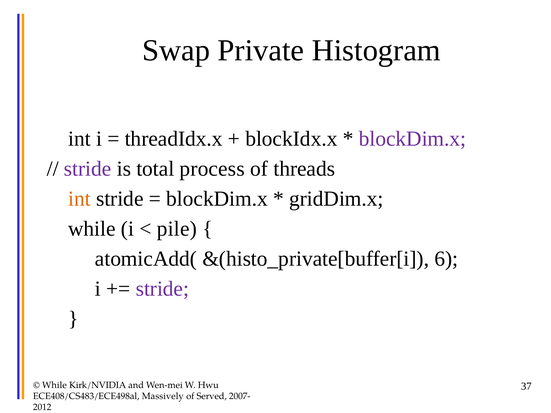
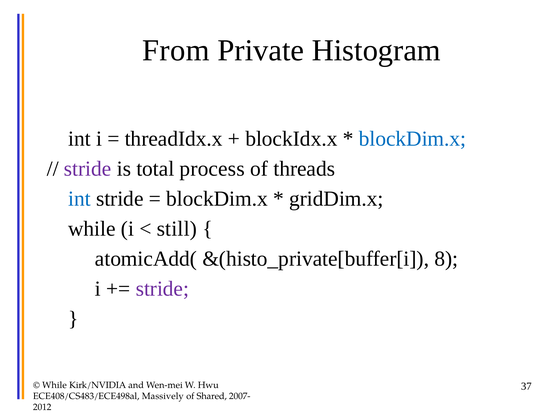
Swap: Swap -> From
blockDim.x at (412, 139) colour: purple -> blue
int at (79, 199) colour: orange -> blue
pile: pile -> still
6: 6 -> 8
Served: Served -> Shared
